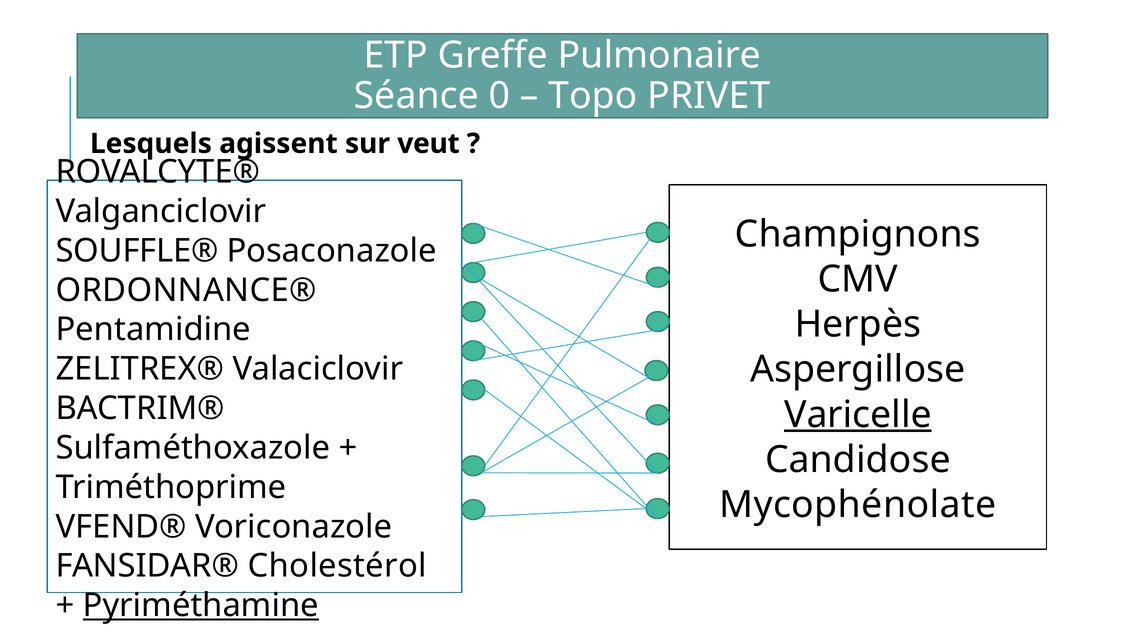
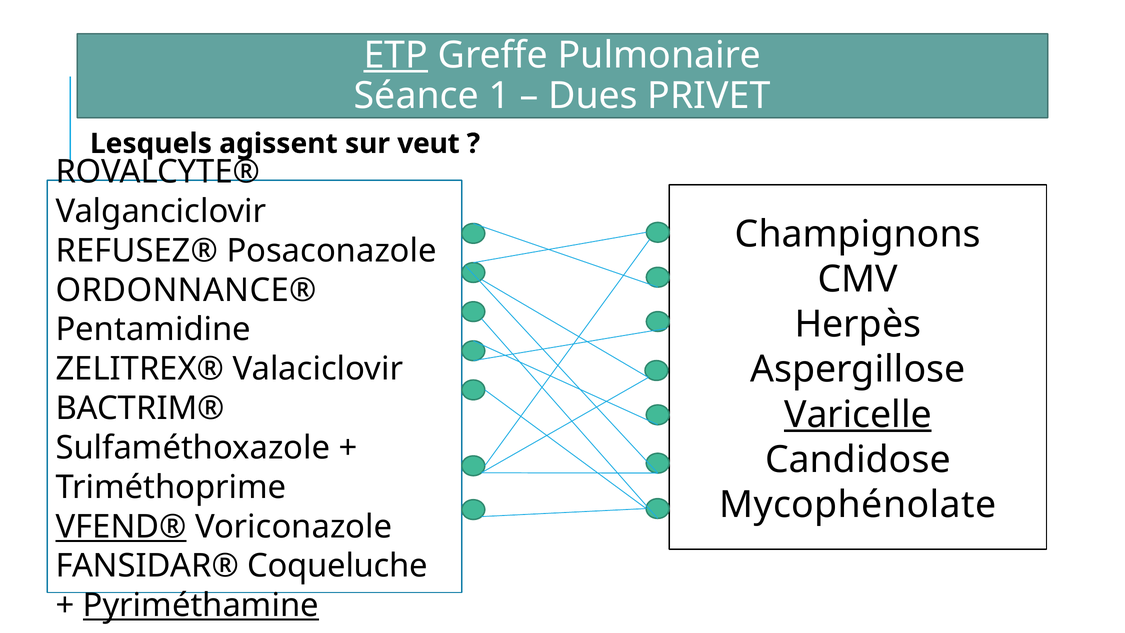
ETP underline: none -> present
0: 0 -> 1
Topo: Topo -> Dues
SOUFFLE®: SOUFFLE® -> REFUSEZ®
VFEND® underline: none -> present
Cholestérol: Cholestérol -> Coqueluche
